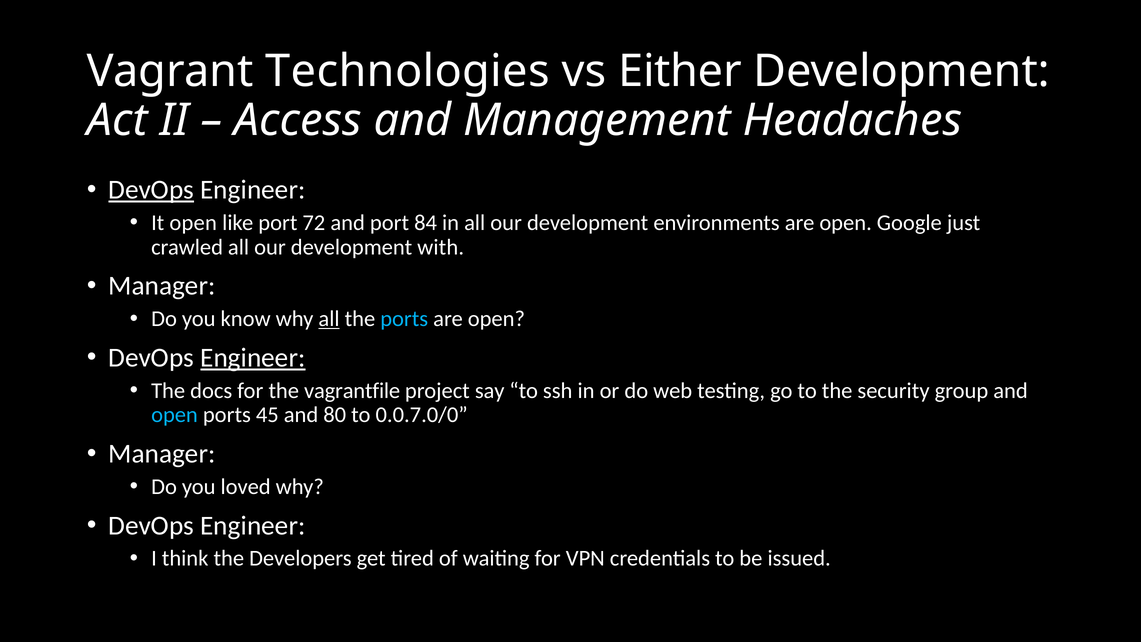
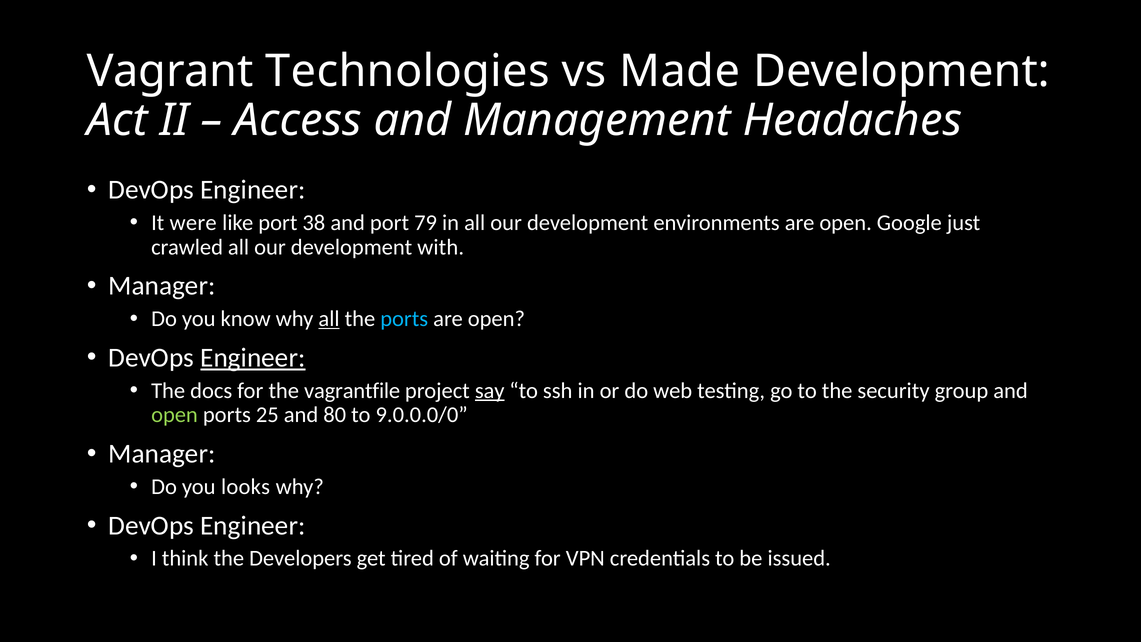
Either: Either -> Made
DevOps at (151, 190) underline: present -> none
It open: open -> were
72: 72 -> 38
84: 84 -> 79
say underline: none -> present
open at (175, 415) colour: light blue -> light green
45: 45 -> 25
0.0.7.0/0: 0.0.7.0/0 -> 9.0.0.0/0
loved: loved -> looks
